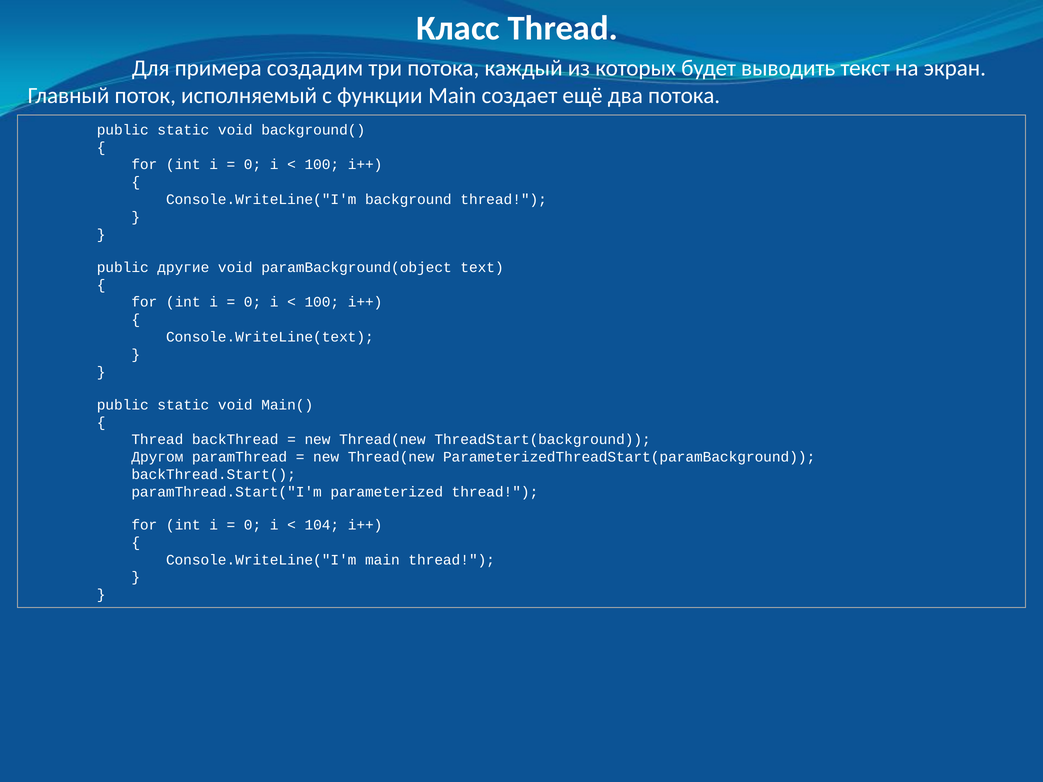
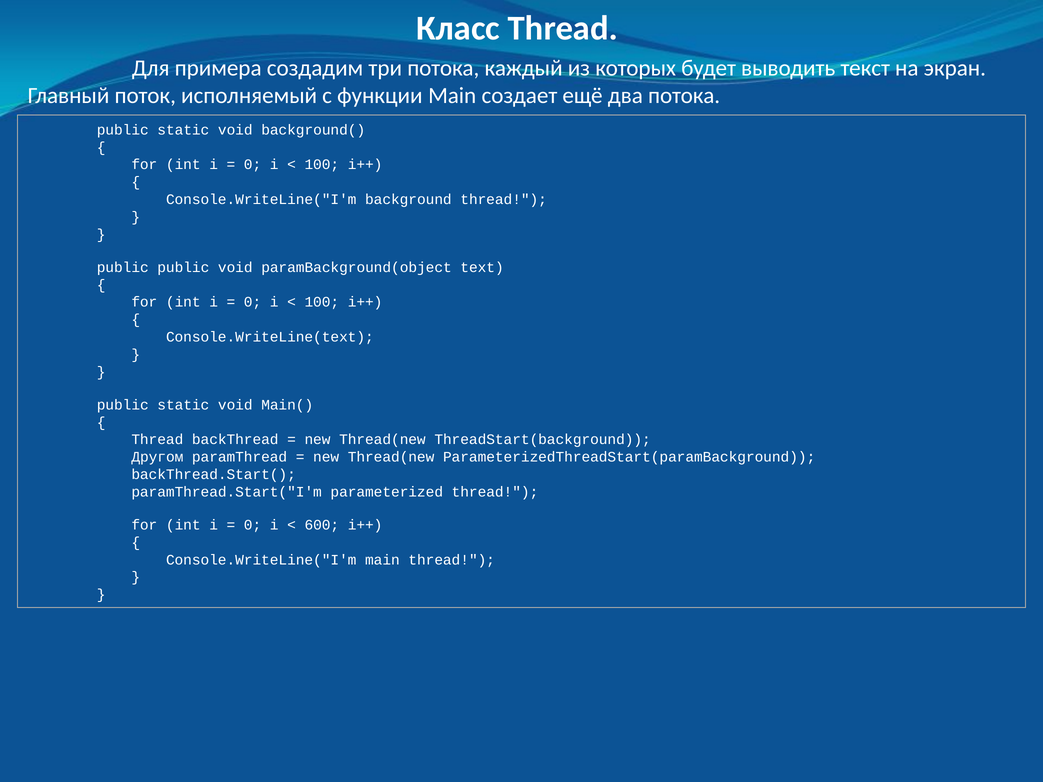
public другие: другие -> public
104: 104 -> 600
